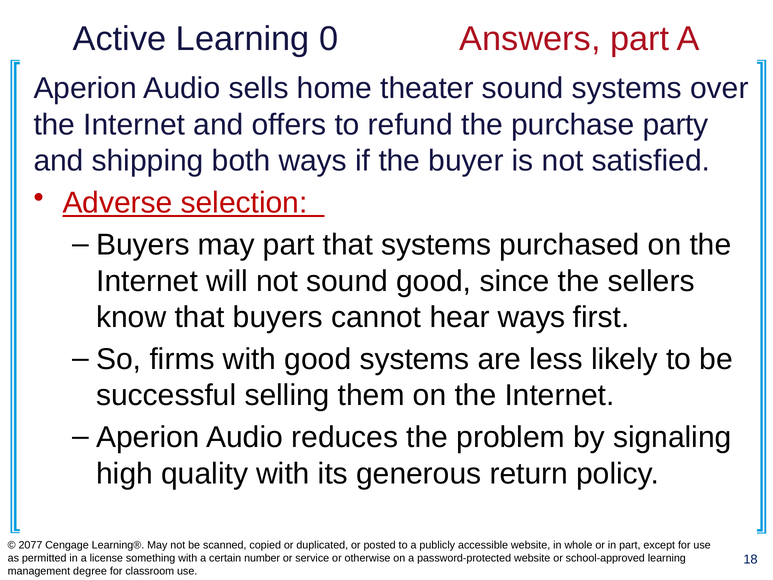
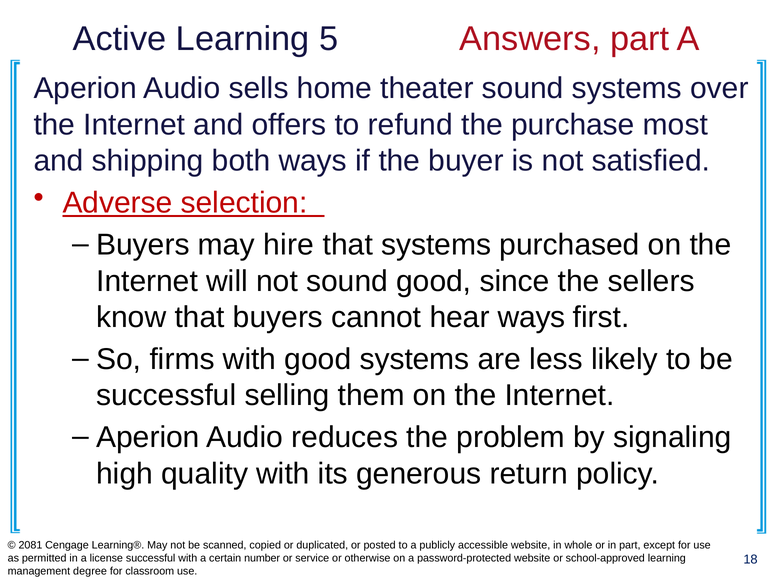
0: 0 -> 5
party: party -> most
may part: part -> hire
2077: 2077 -> 2081
license something: something -> successful
